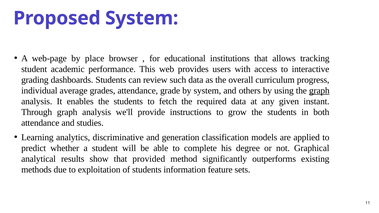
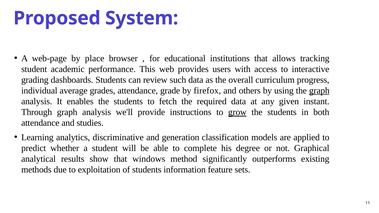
by system: system -> firefox
grow underline: none -> present
provided: provided -> windows
